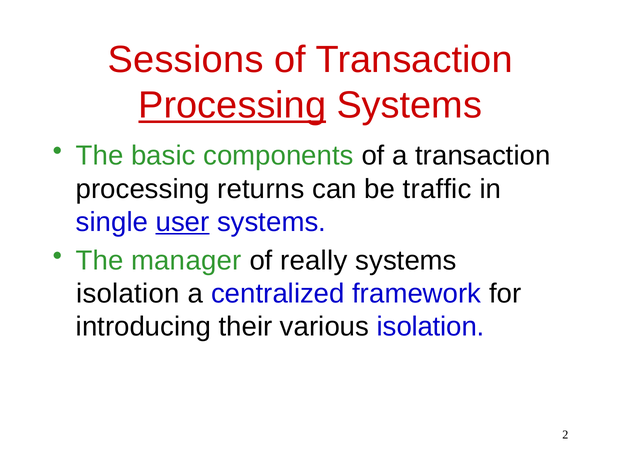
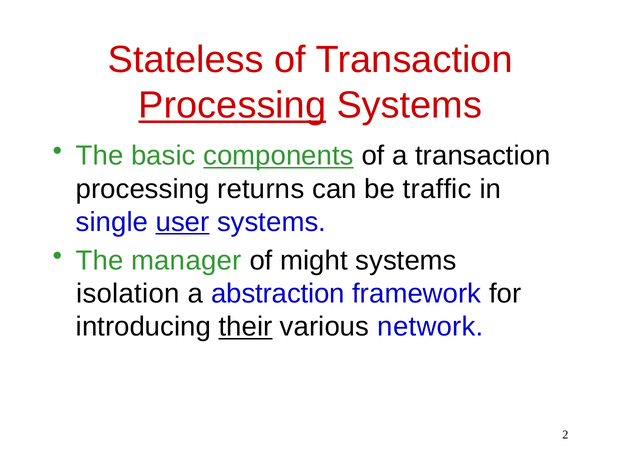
Sessions: Sessions -> Stateless
components underline: none -> present
really: really -> might
centralized: centralized -> abstraction
their underline: none -> present
various isolation: isolation -> network
